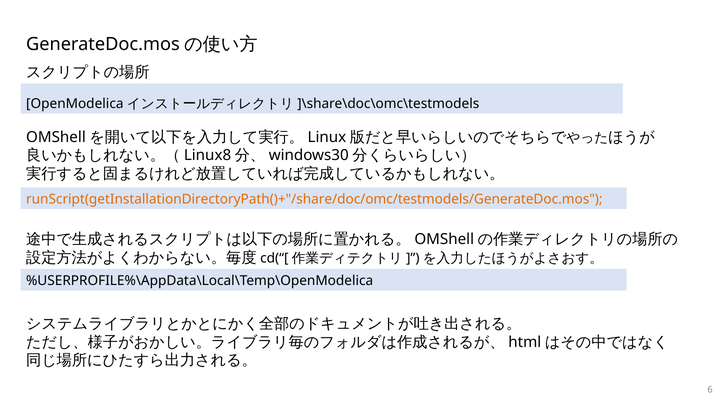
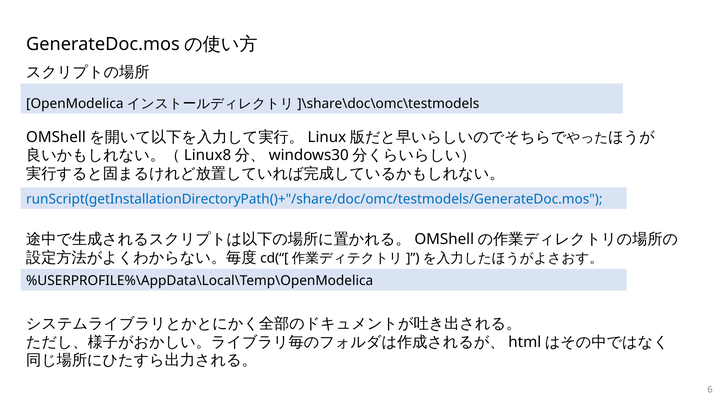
runScript(getInstallationDirectoryPath()+"/share/doc/omc/testmodels/GenerateDoc.mos colour: orange -> blue
